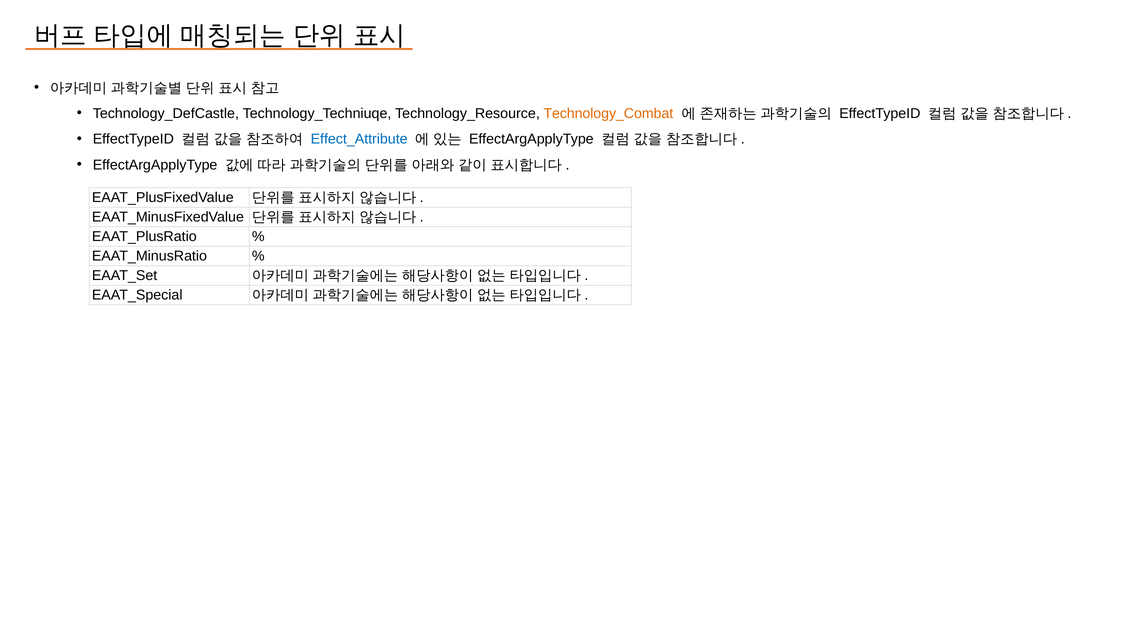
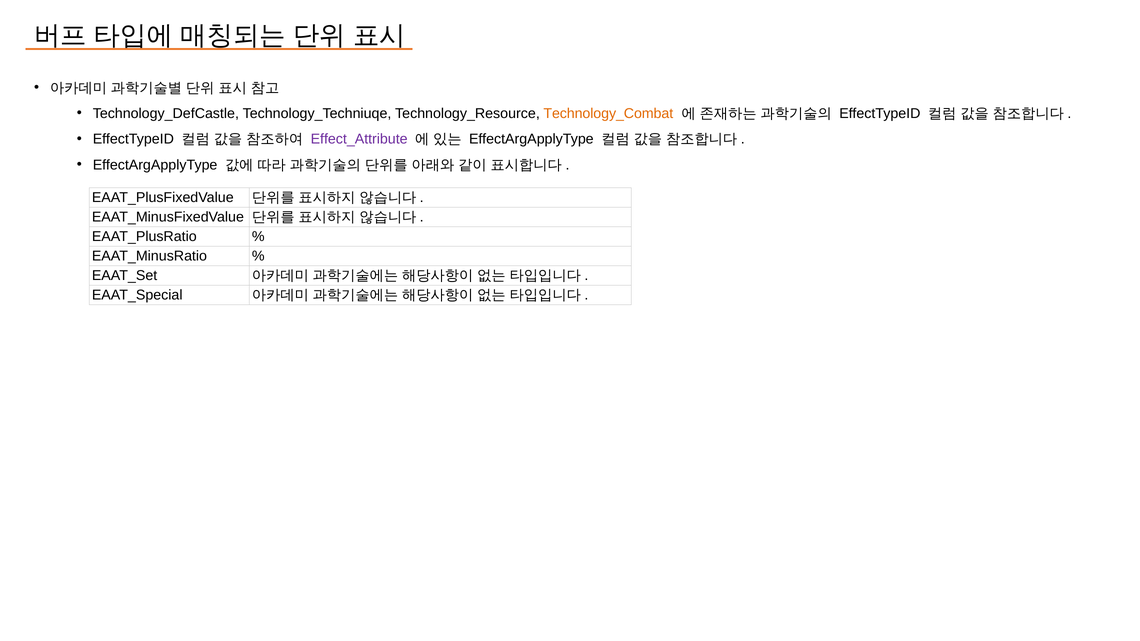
Effect_Attribute colour: blue -> purple
